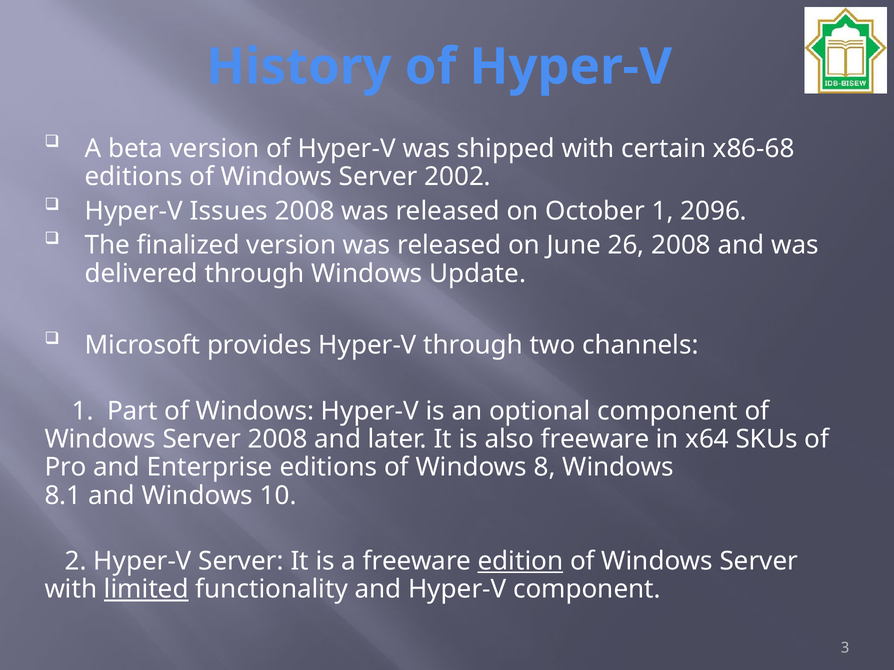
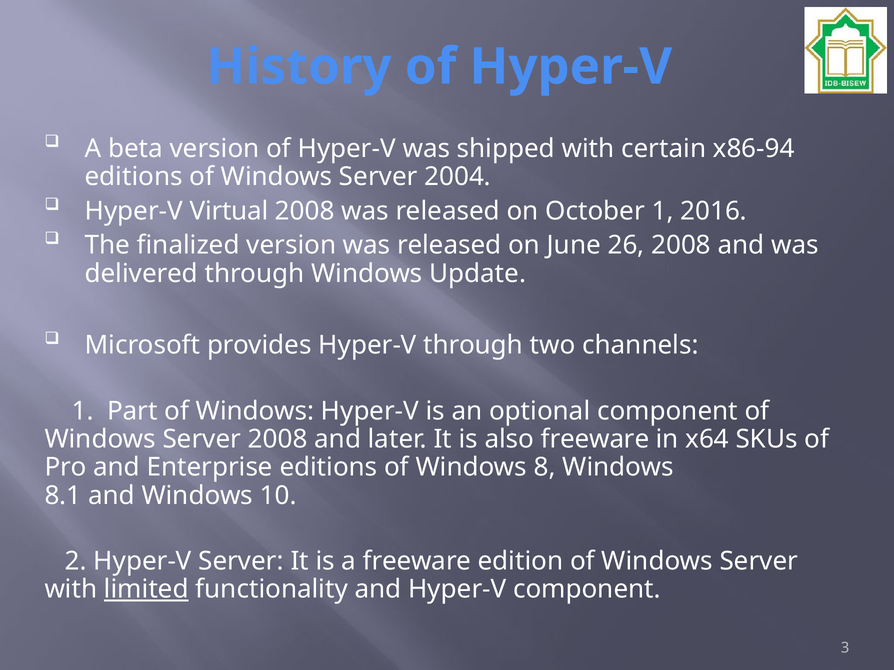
x86-68: x86-68 -> x86-94
2002: 2002 -> 2004
Issues: Issues -> Virtual
2096: 2096 -> 2016
edition underline: present -> none
